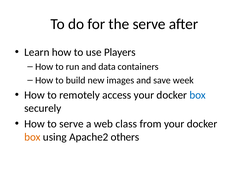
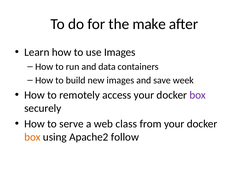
the serve: serve -> make
use Players: Players -> Images
box at (198, 95) colour: blue -> purple
others: others -> follow
